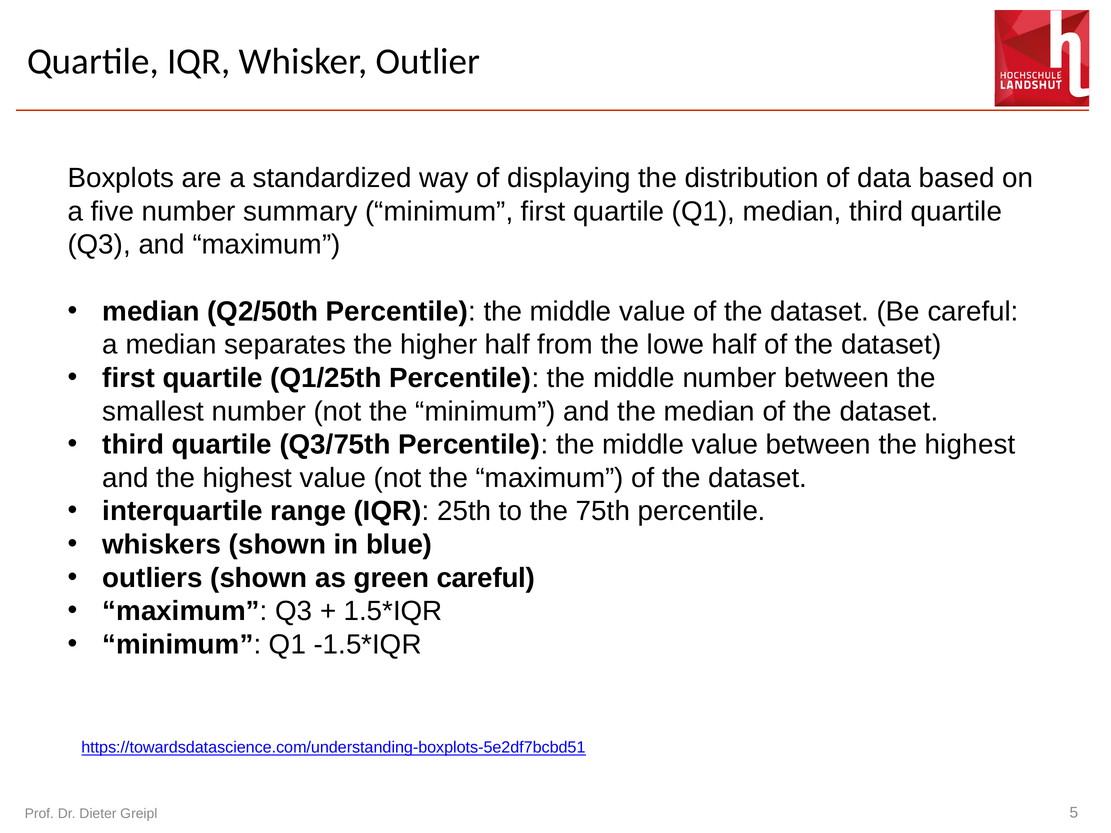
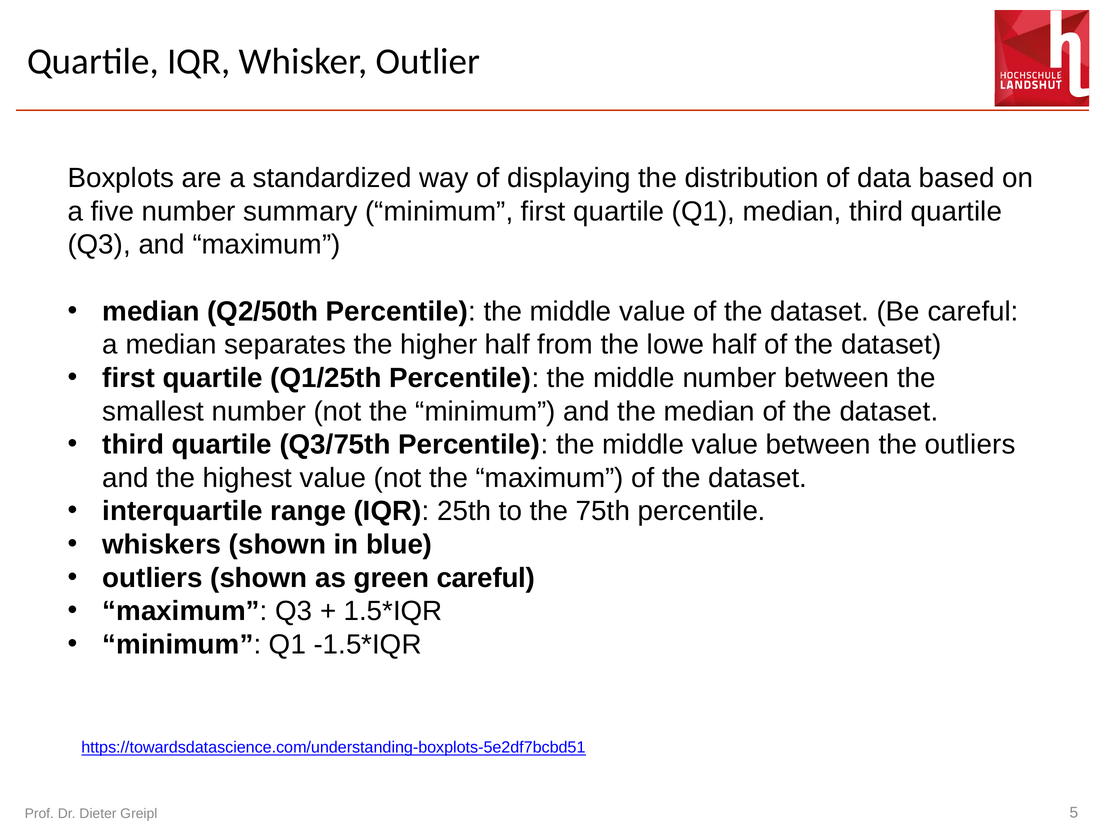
between the highest: highest -> outliers
